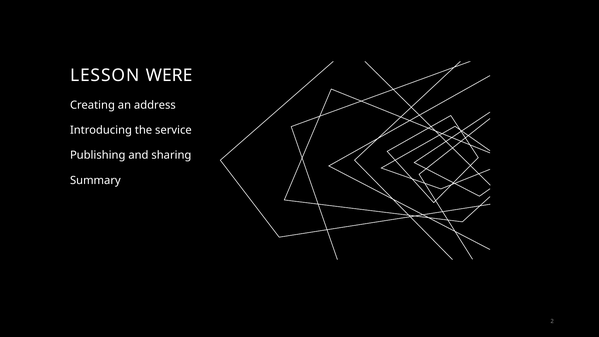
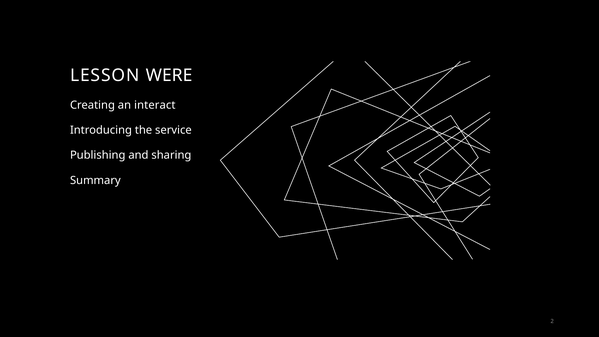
address: address -> interact
